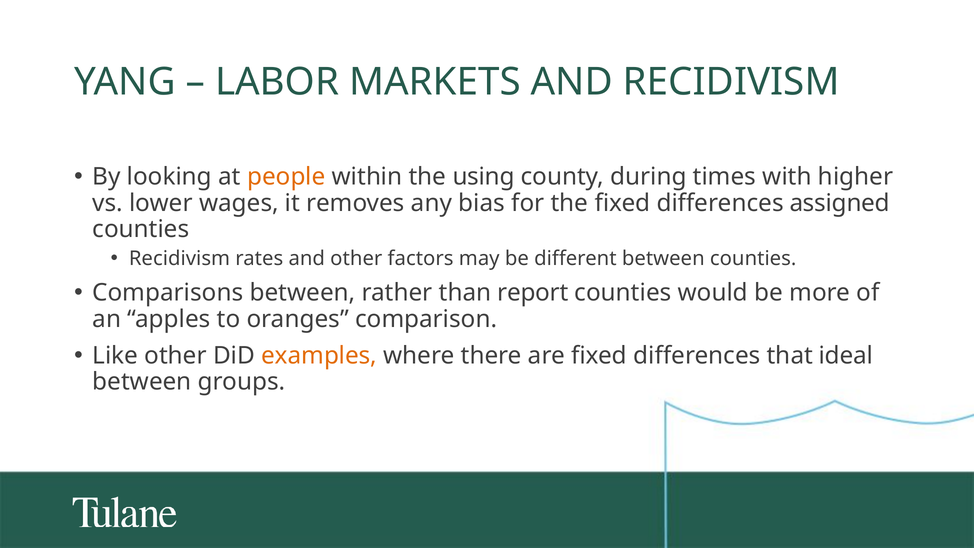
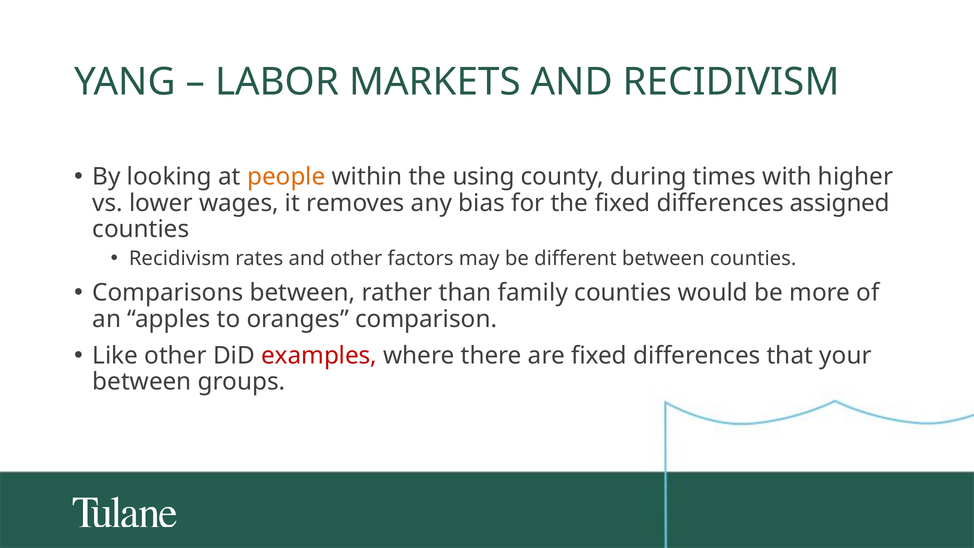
report: report -> family
examples colour: orange -> red
ideal: ideal -> your
